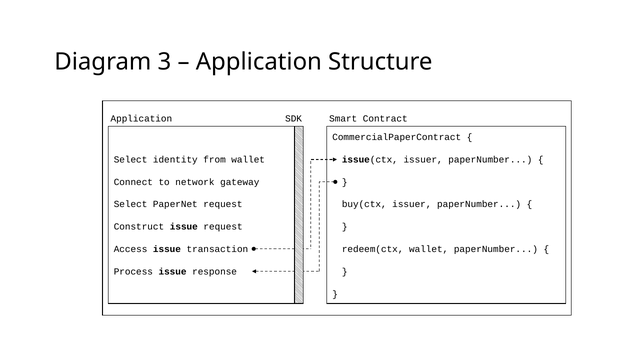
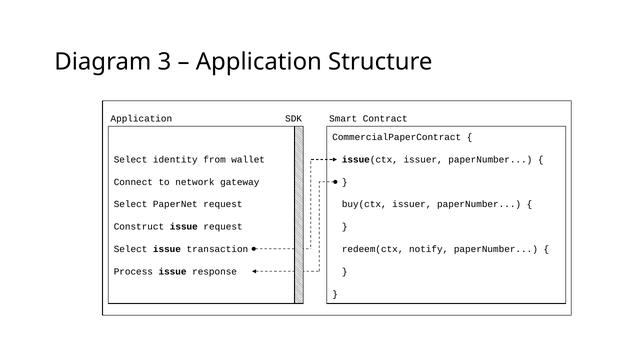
Access at (131, 249): Access -> Select
redeem(ctx wallet: wallet -> notify
